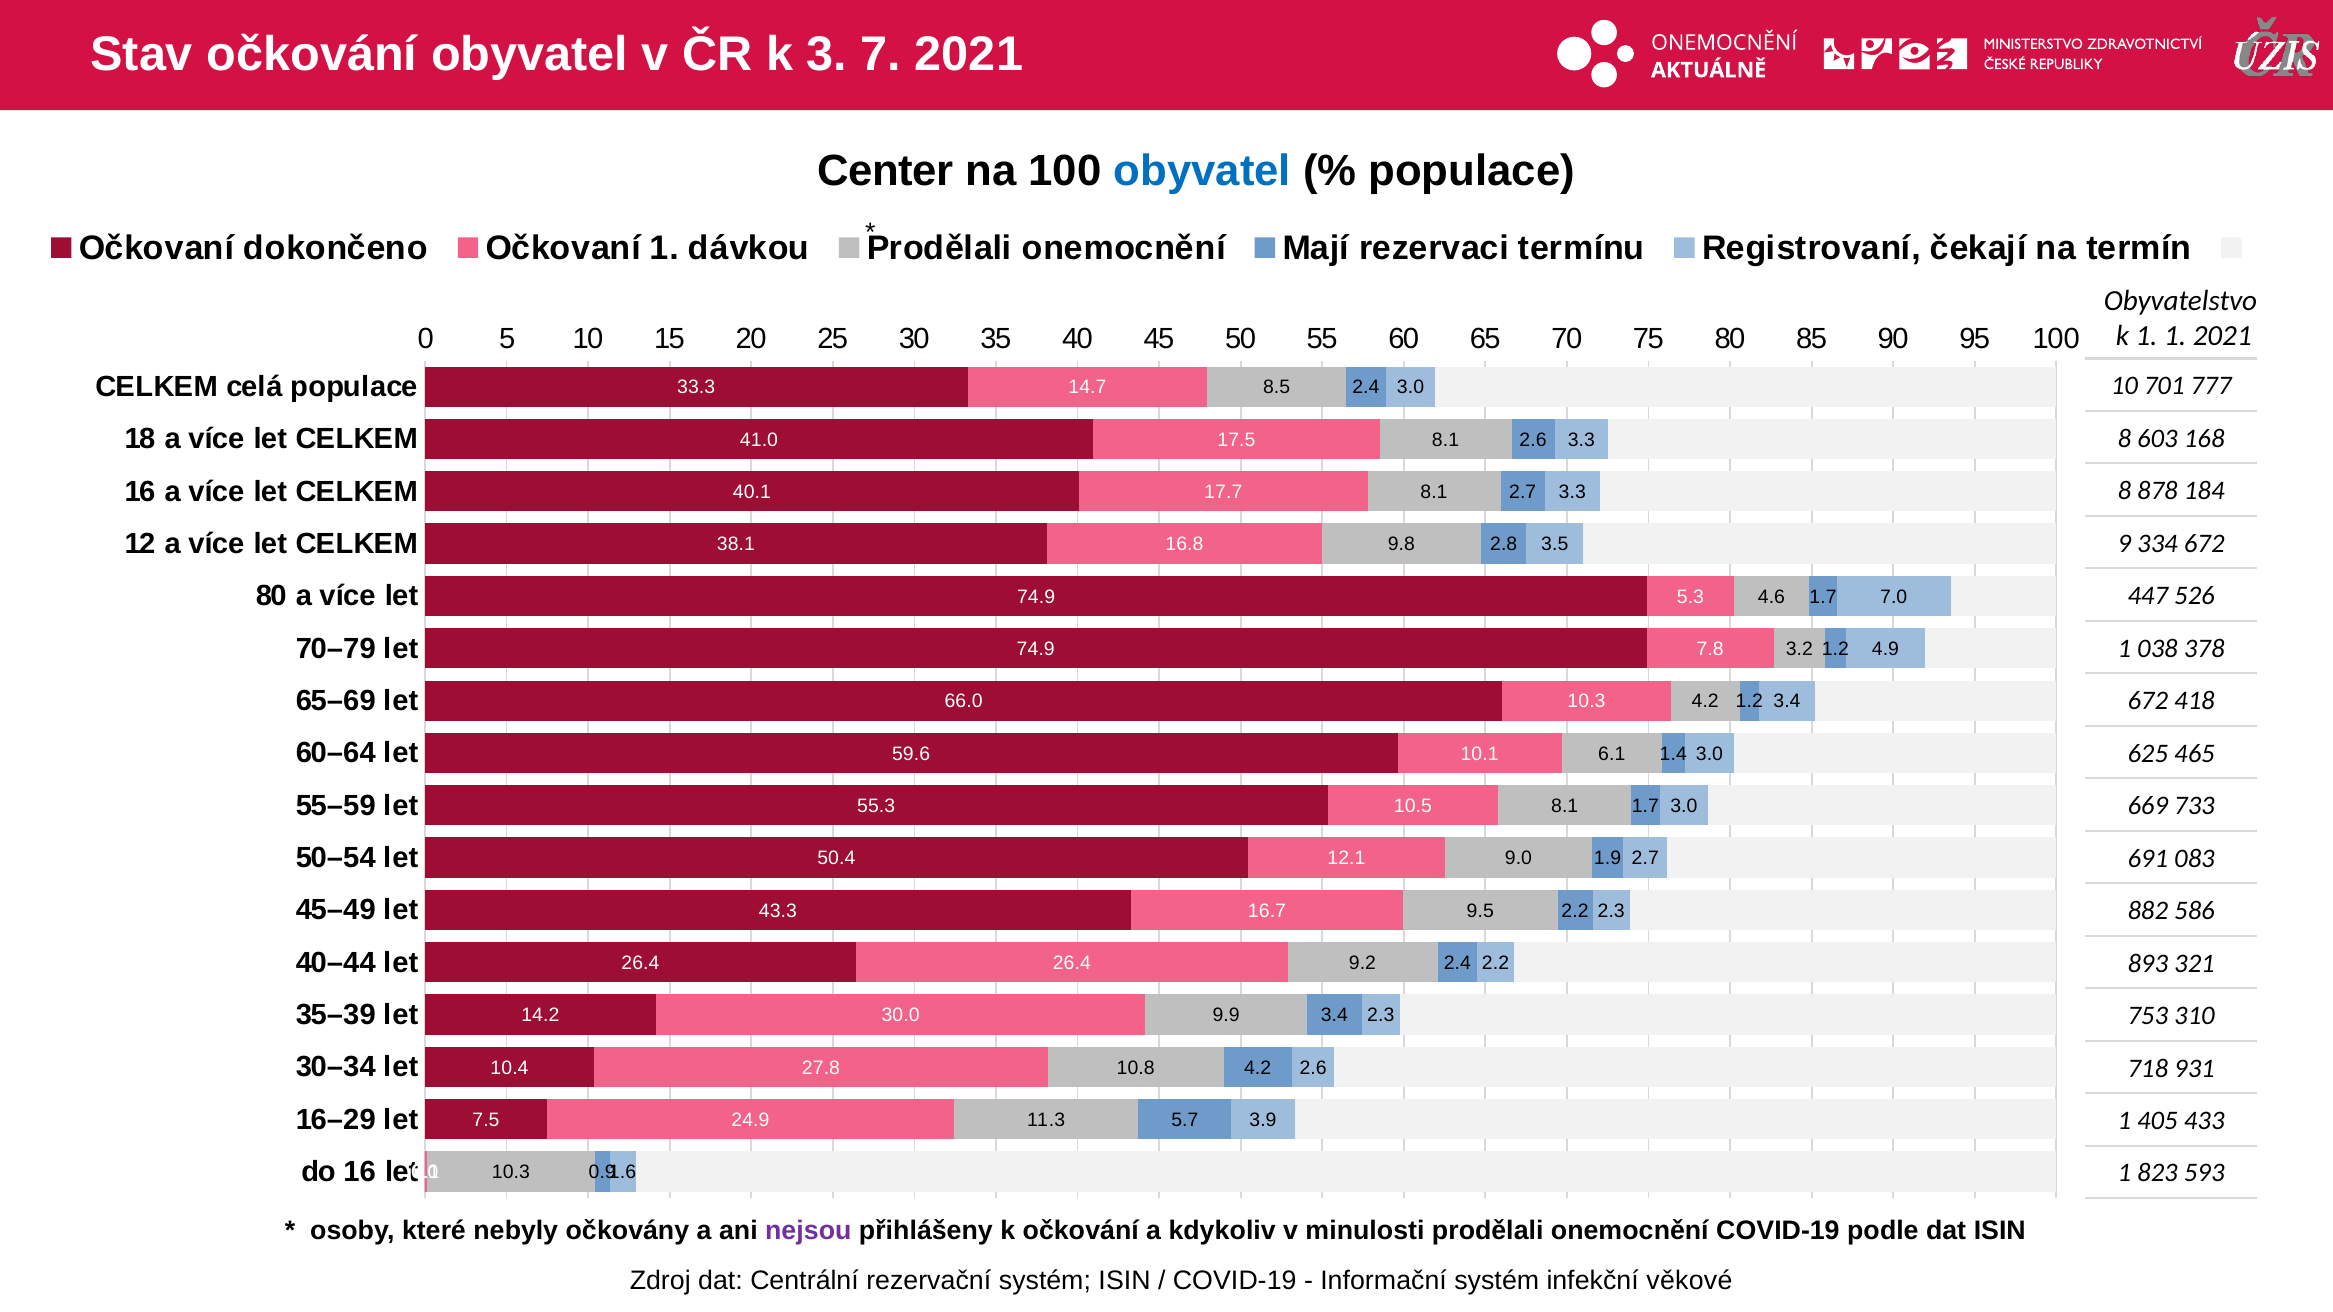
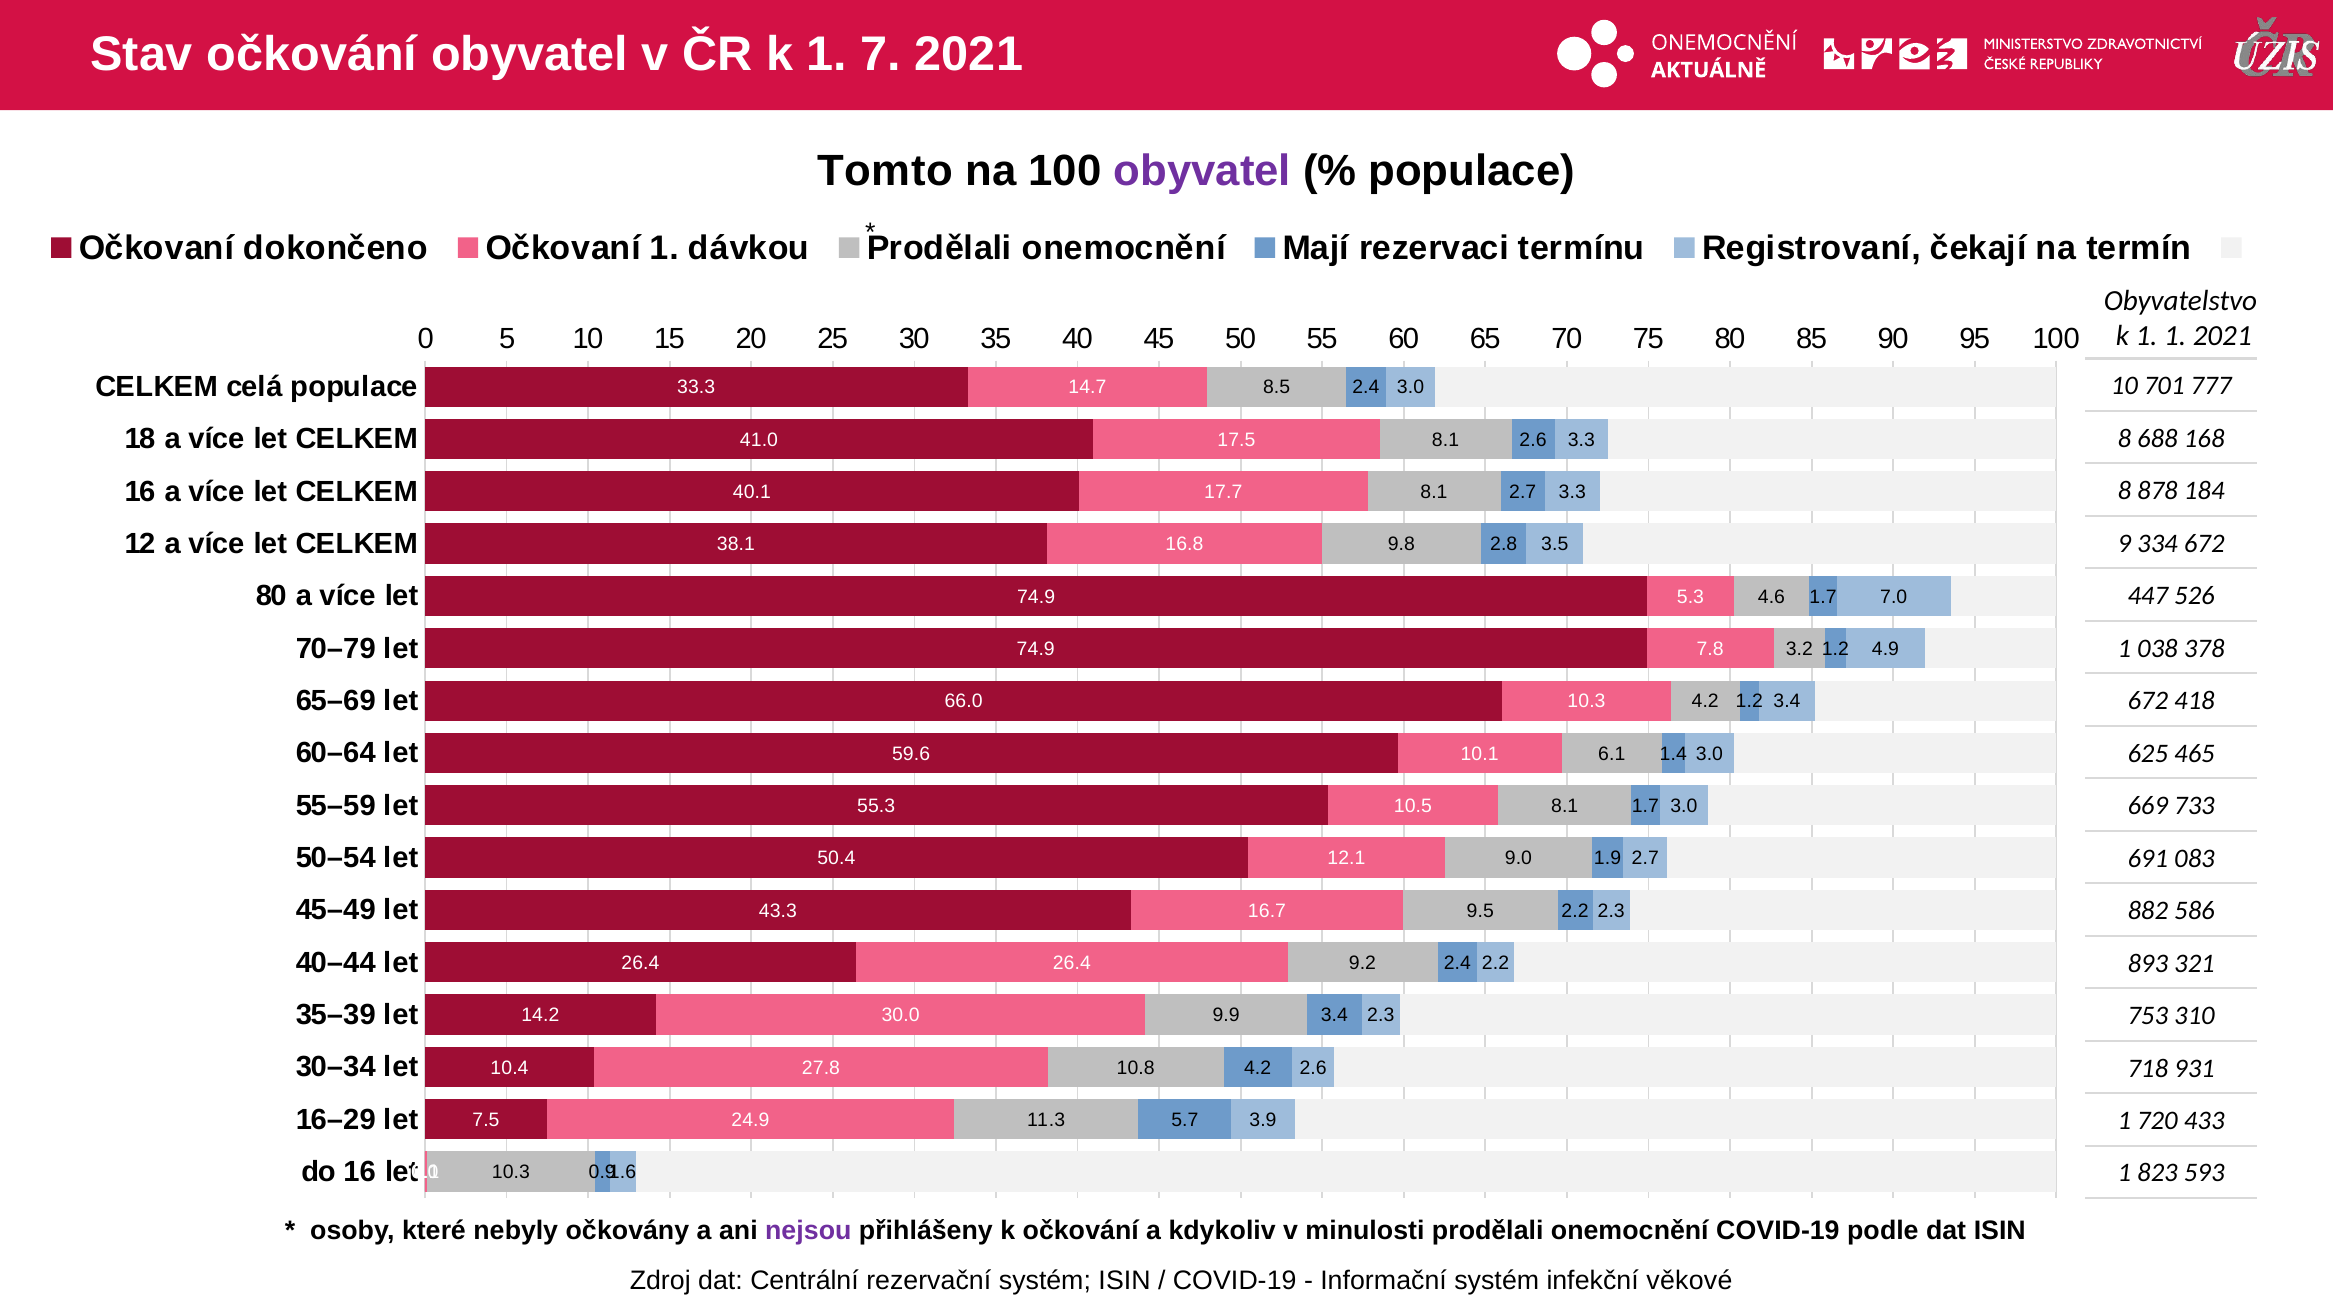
ČR k 3: 3 -> 1
Center: Center -> Tomto
obyvatel at (1202, 171) colour: blue -> purple
603: 603 -> 688
405: 405 -> 720
